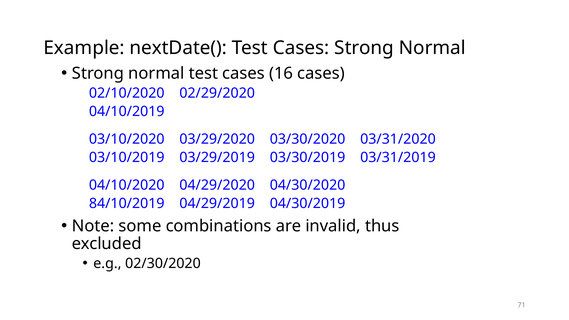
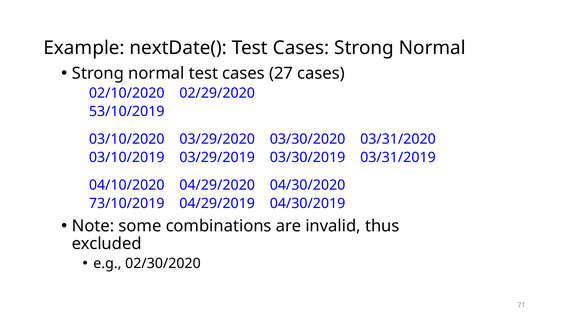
16: 16 -> 27
04/10/2019: 04/10/2019 -> 53/10/2019
84/10/2019: 84/10/2019 -> 73/10/2019
